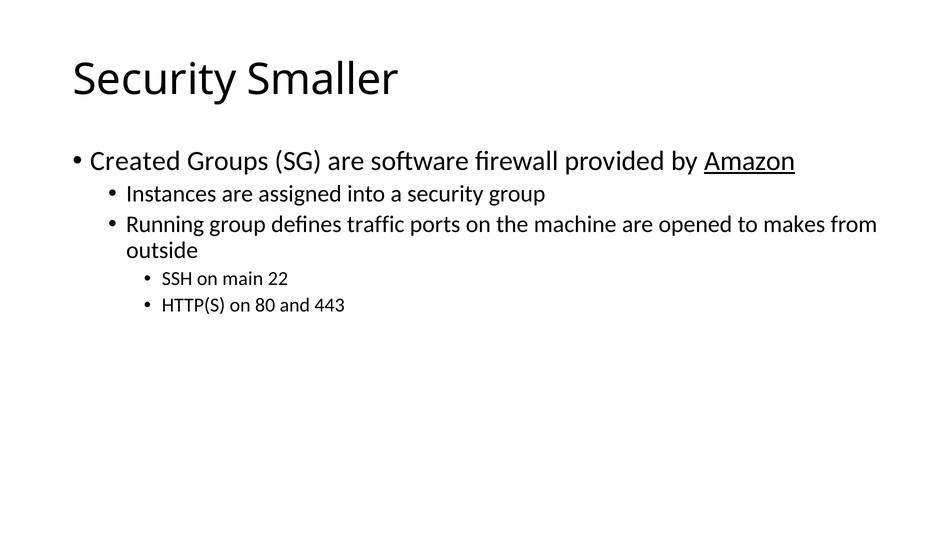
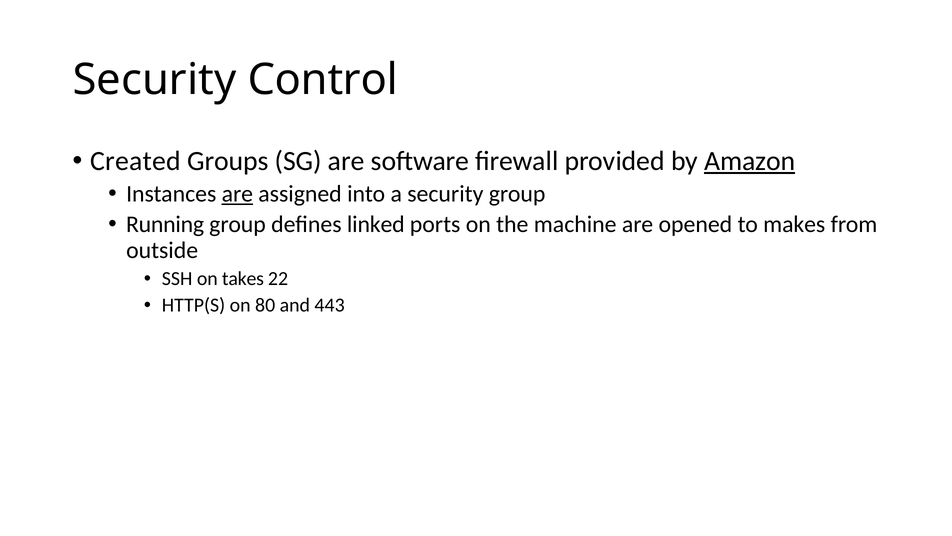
Smaller: Smaller -> Control
are at (237, 194) underline: none -> present
traffic: traffic -> linked
main: main -> takes
